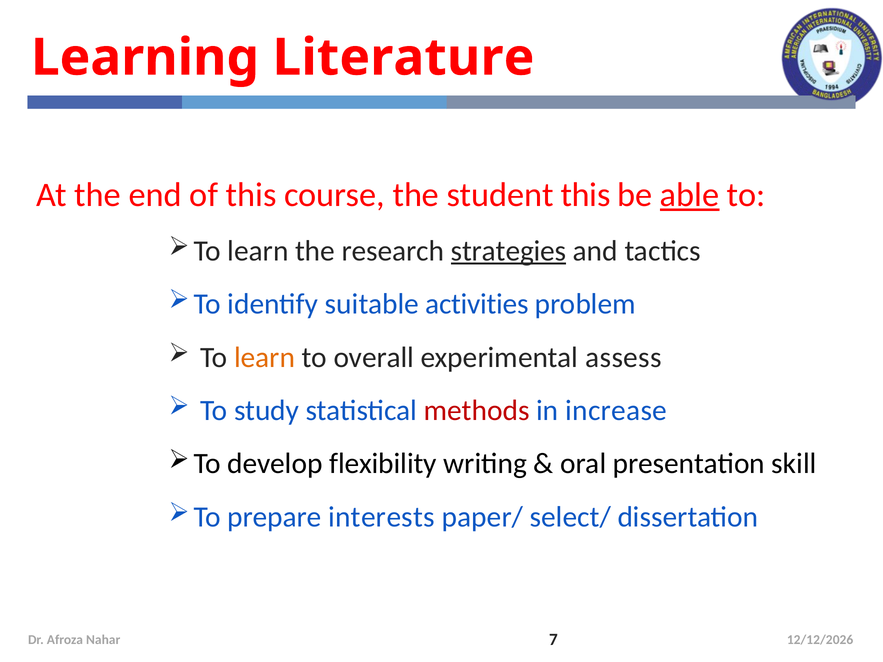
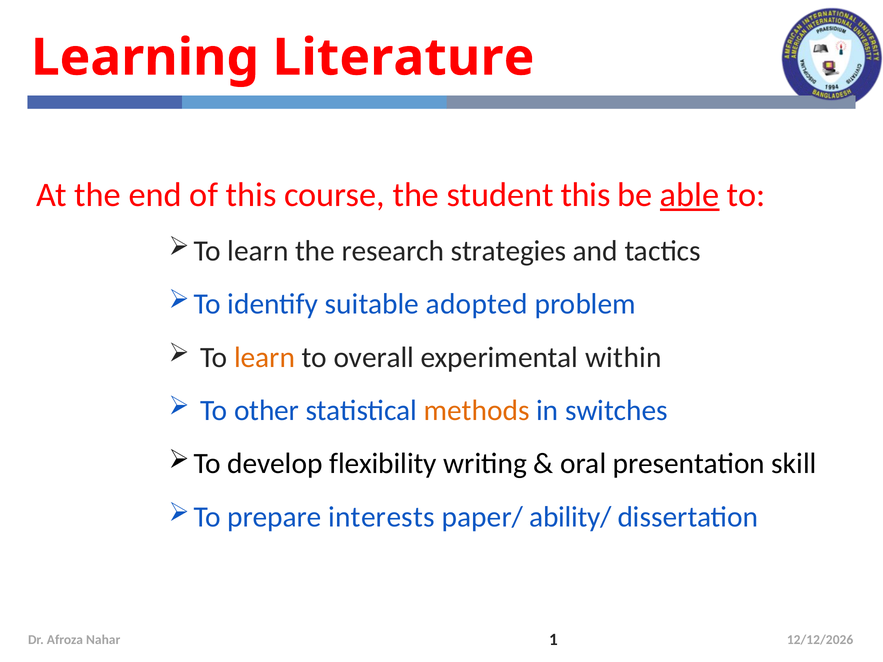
strategies underline: present -> none
activities: activities -> adopted
assess: assess -> within
study: study -> other
methods colour: red -> orange
increase: increase -> switches
select/: select/ -> ability/
7: 7 -> 1
